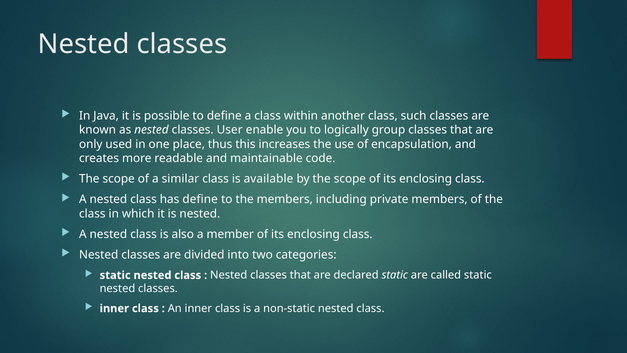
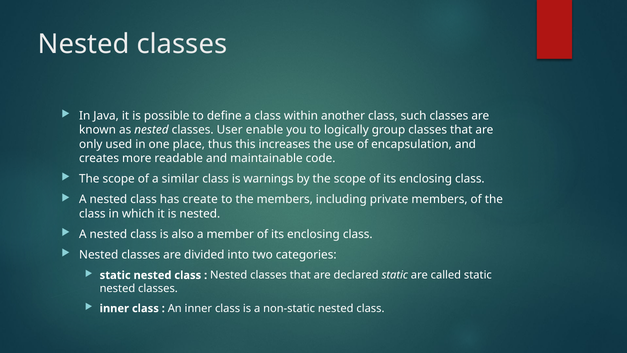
available: available -> warnings
has define: define -> create
